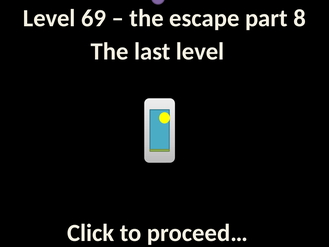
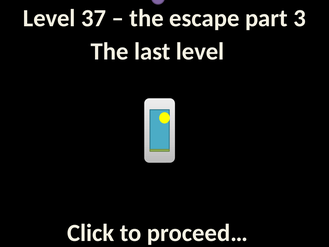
69: 69 -> 37
8: 8 -> 3
